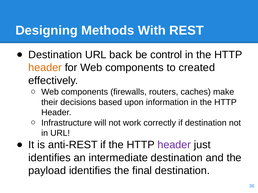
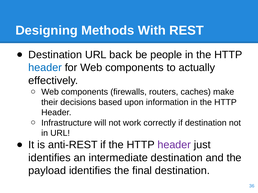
control: control -> people
header at (45, 68) colour: orange -> blue
created: created -> actually
